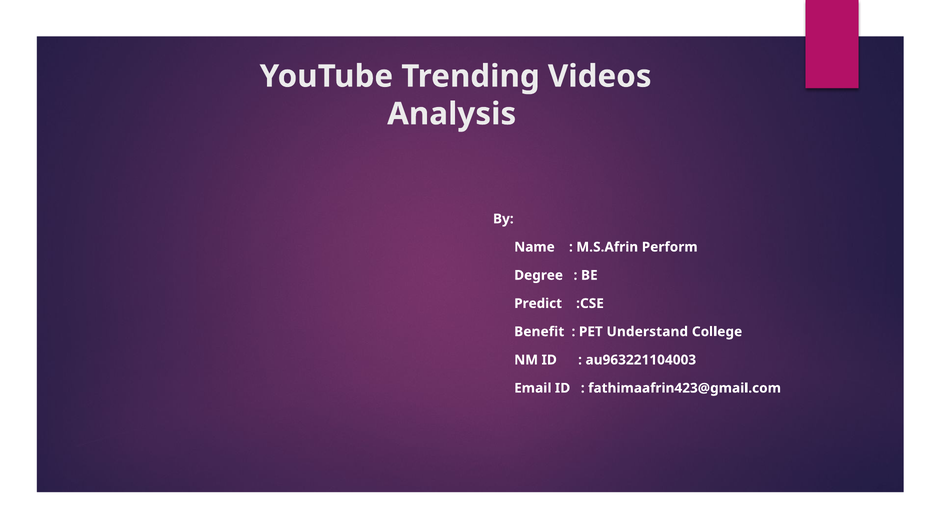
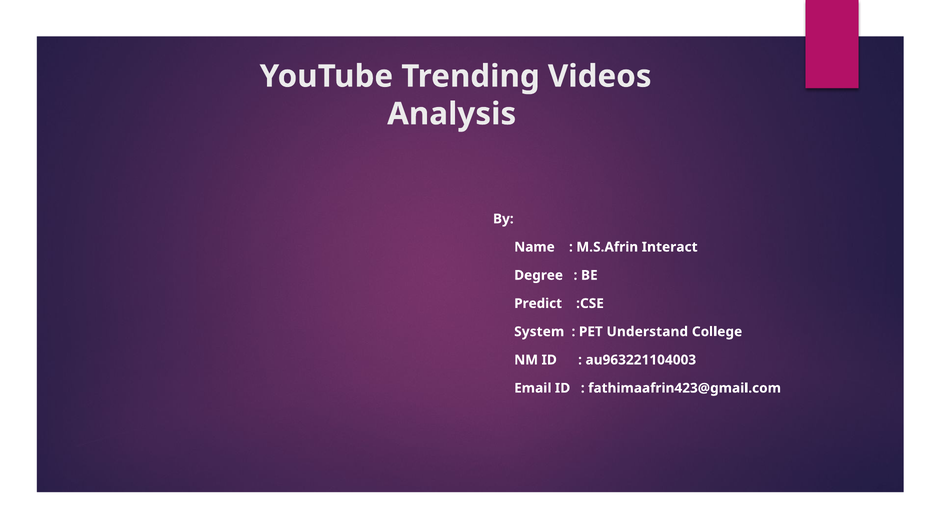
Perform: Perform -> Interact
Benefit: Benefit -> System
